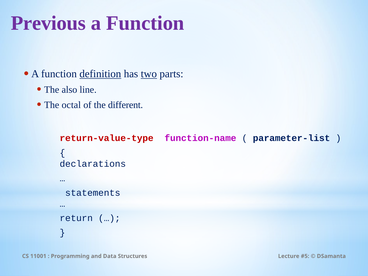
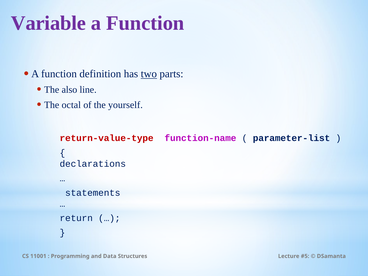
Previous: Previous -> Variable
definition underline: present -> none
different: different -> yourself
